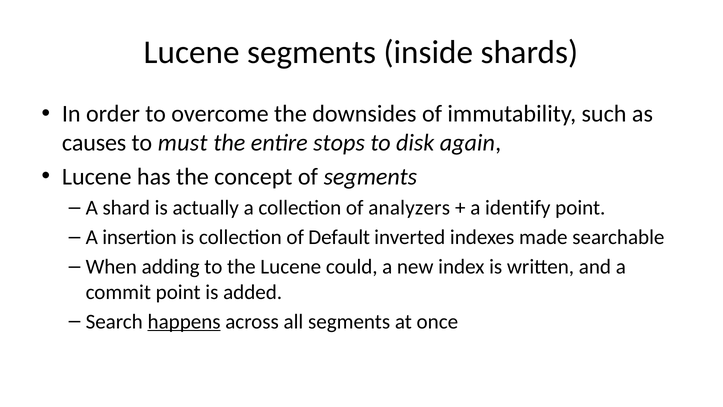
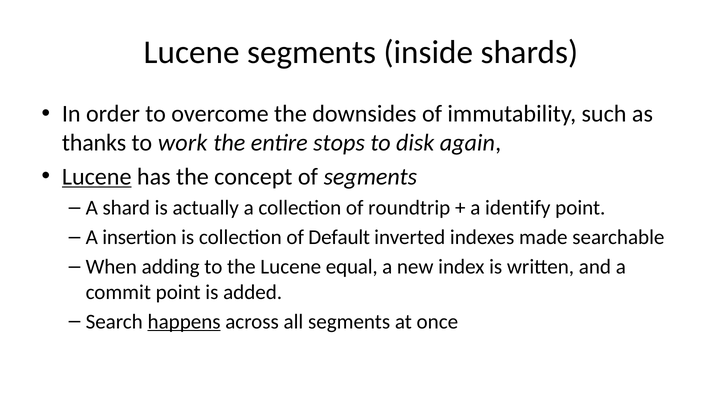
causes: causes -> thanks
must: must -> work
Lucene at (97, 176) underline: none -> present
analyzers: analyzers -> roundtrip
could: could -> equal
